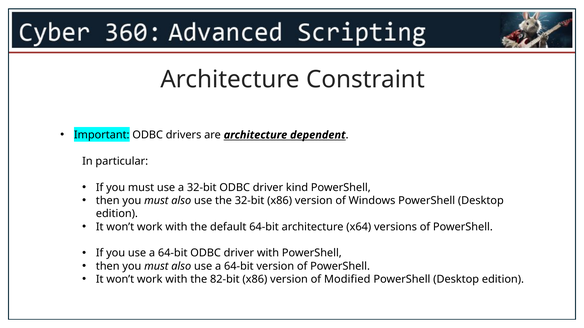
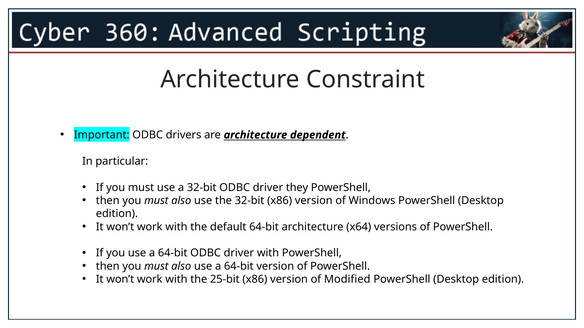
kind: kind -> they
82-bit: 82-bit -> 25-bit
